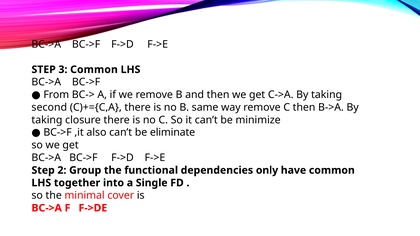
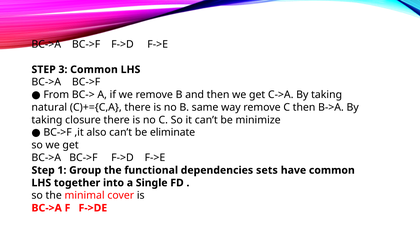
second: second -> natural
2: 2 -> 1
only: only -> sets
